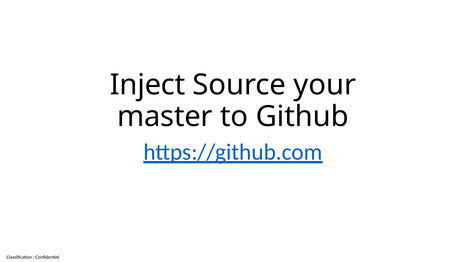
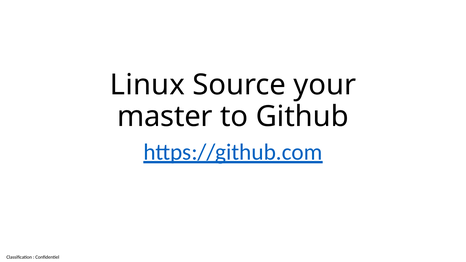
Inject: Inject -> Linux
